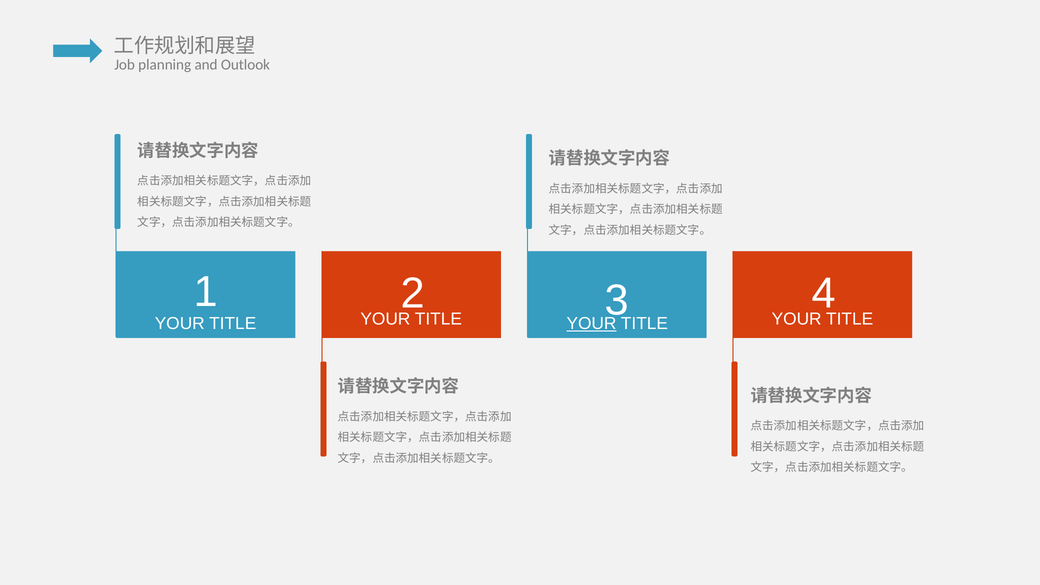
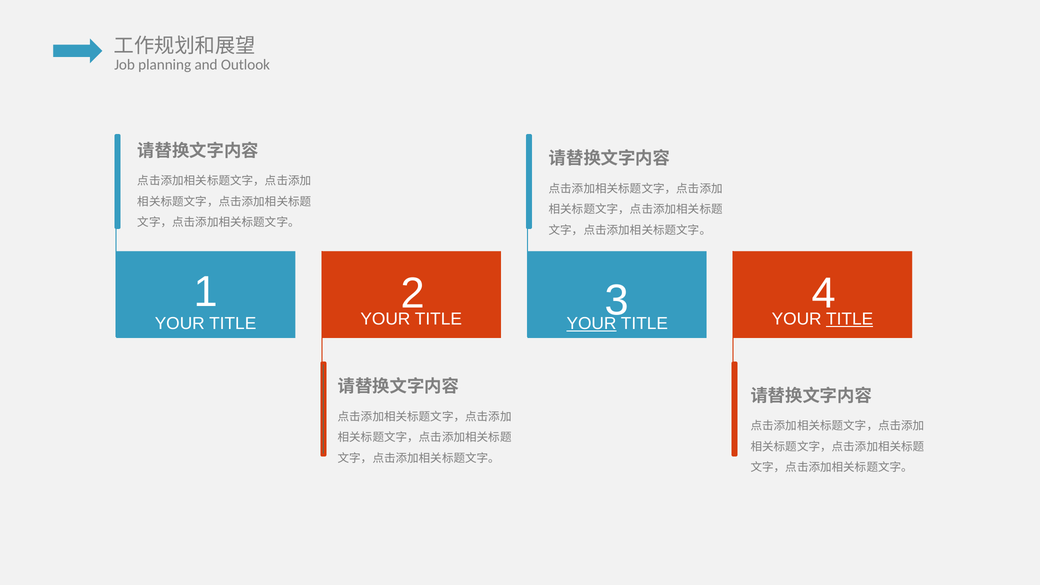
TITLE at (850, 319) underline: none -> present
